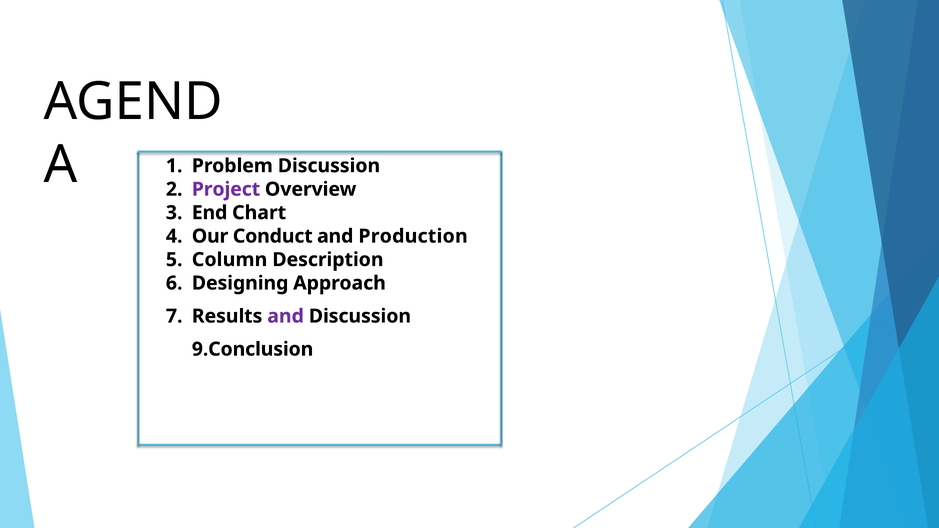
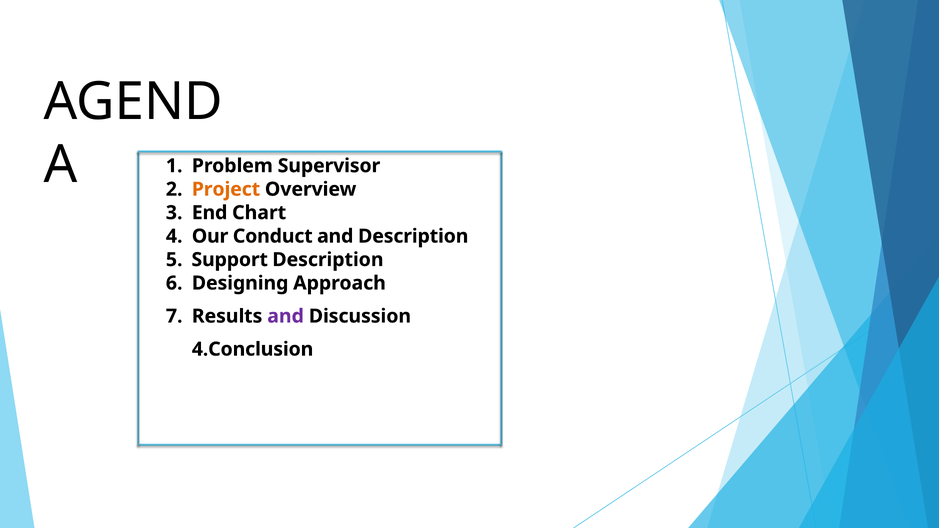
Problem Discussion: Discussion -> Supervisor
Project colour: purple -> orange
and Production: Production -> Description
Column: Column -> Support
9.Conclusion: 9.Conclusion -> 4.Conclusion
